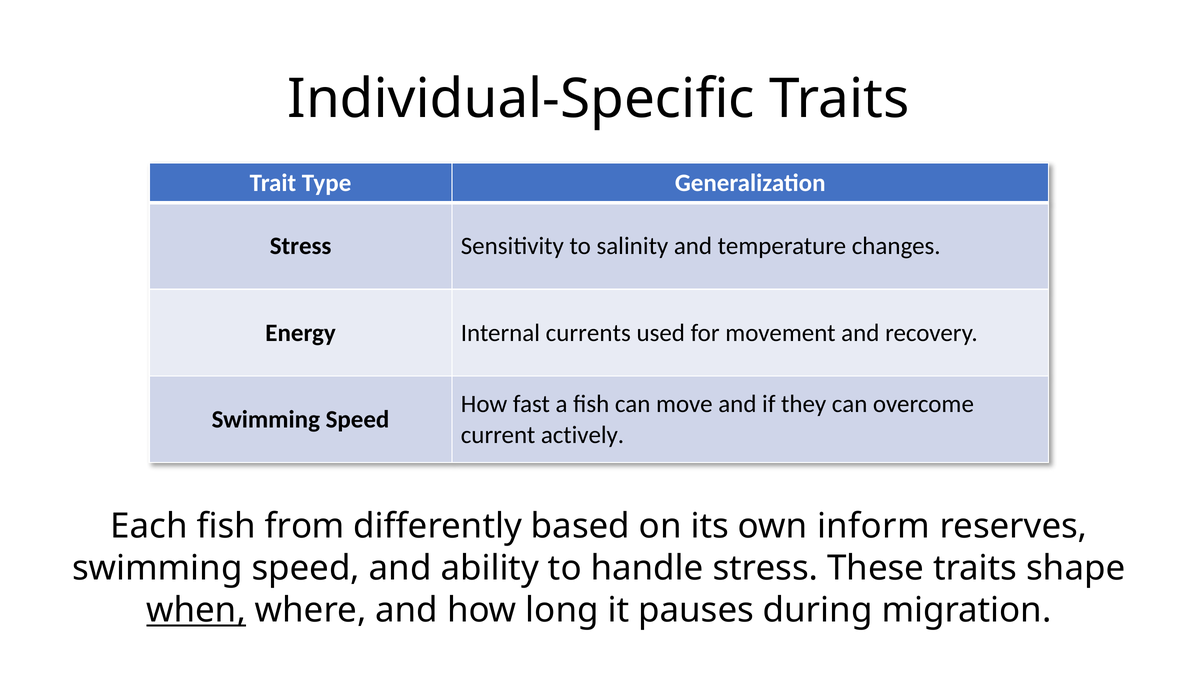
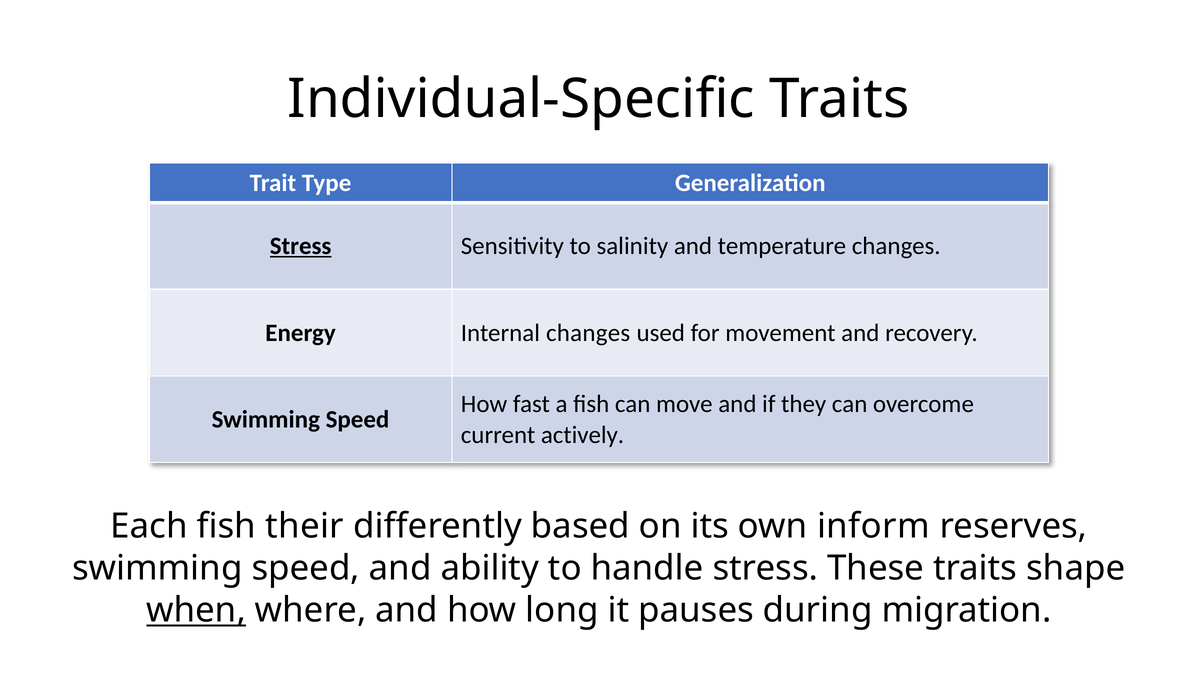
Stress at (301, 246) underline: none -> present
Internal currents: currents -> changes
from: from -> their
